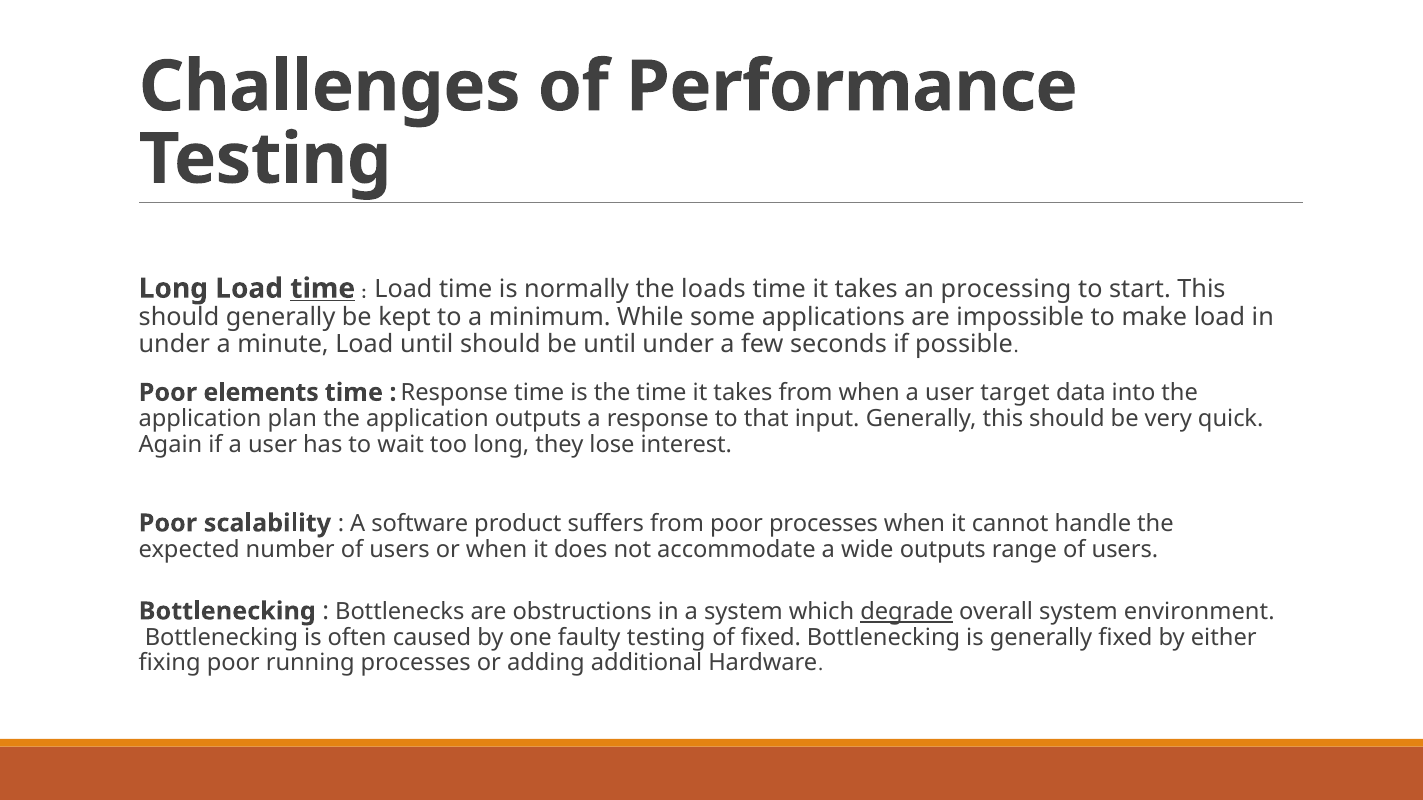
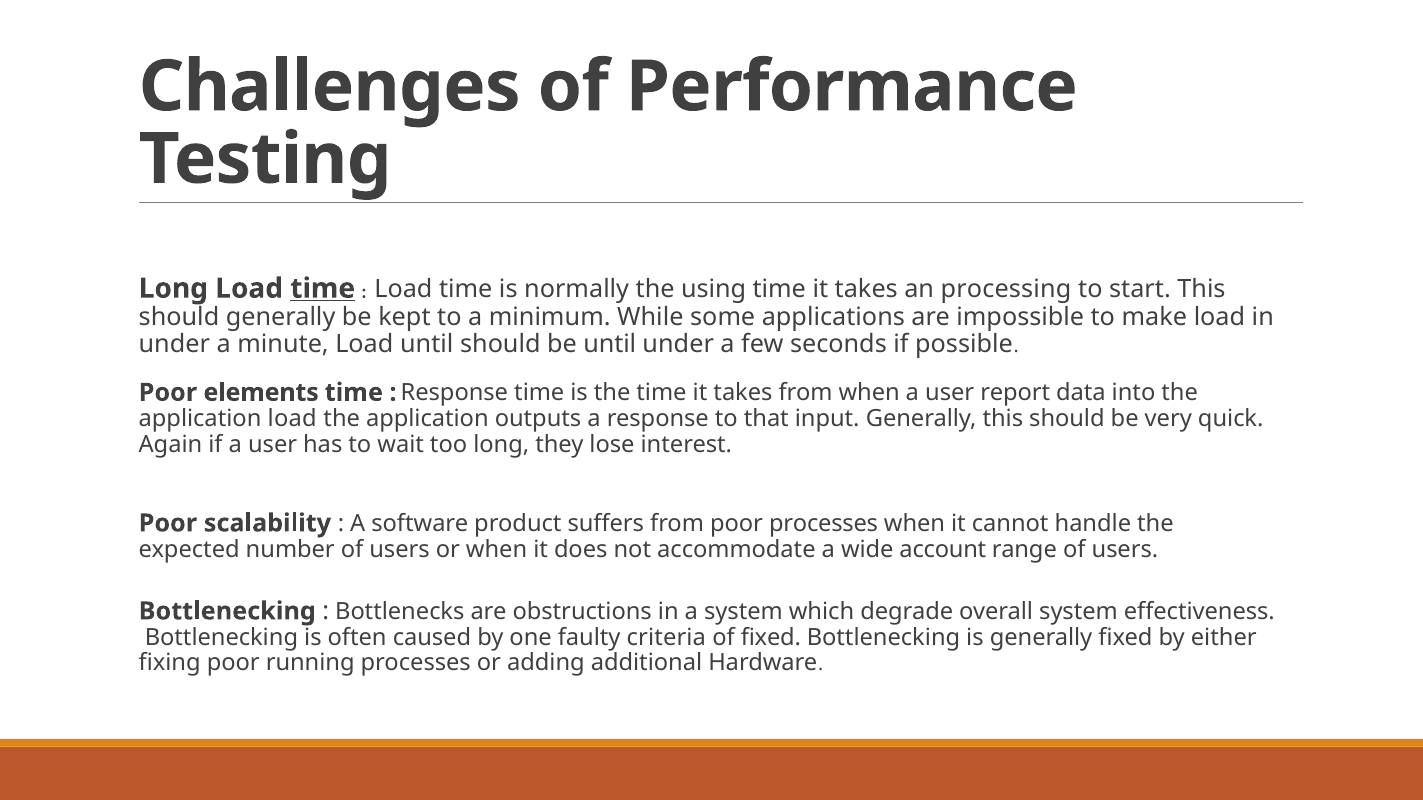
loads: loads -> using
target: target -> report
application plan: plan -> load
wide outputs: outputs -> account
degrade underline: present -> none
environment: environment -> effectiveness
faulty testing: testing -> criteria
